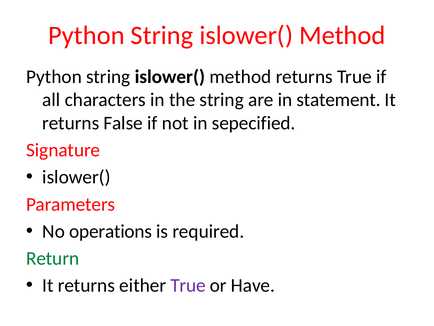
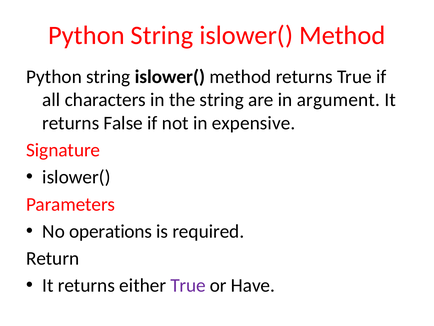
statement: statement -> argument
sepecified: sepecified -> expensive
Return colour: green -> black
